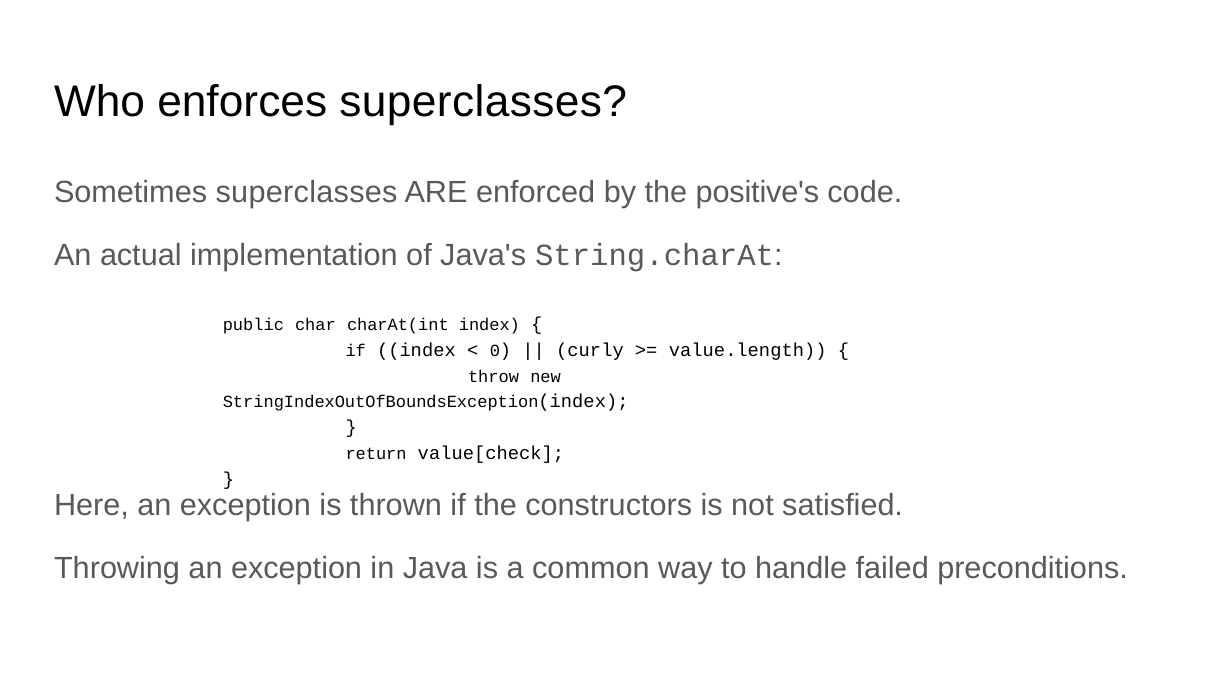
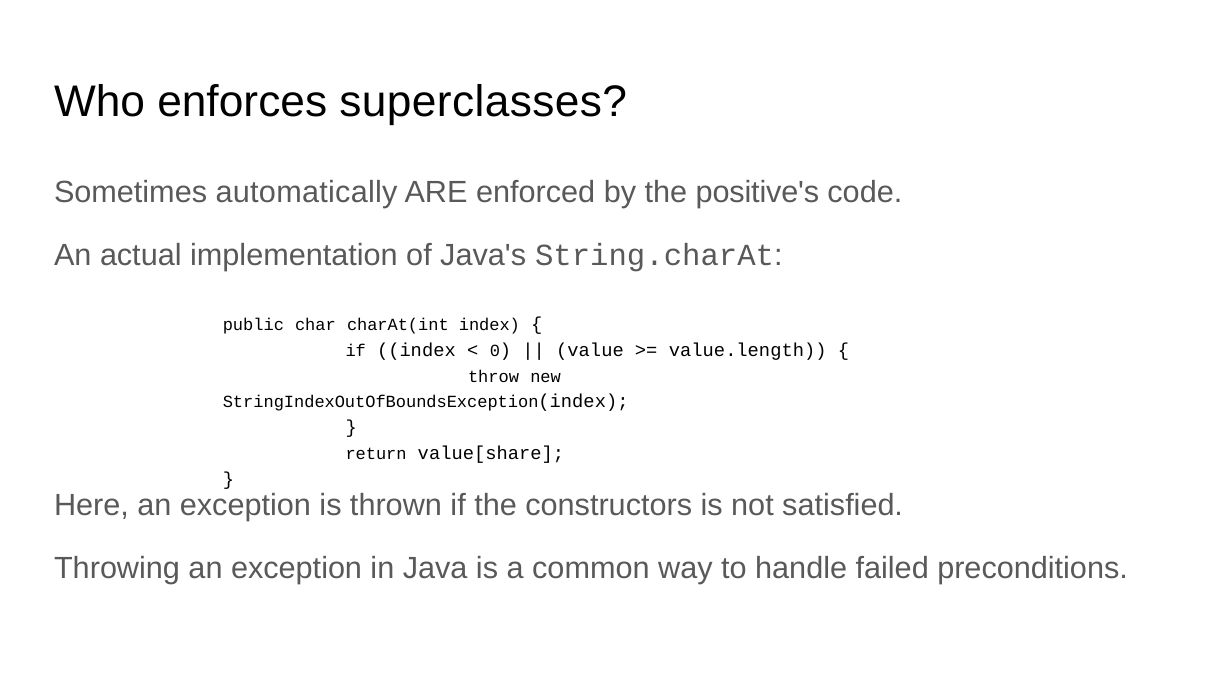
Sometimes superclasses: superclasses -> automatically
curly: curly -> value
value[check: value[check -> value[share
